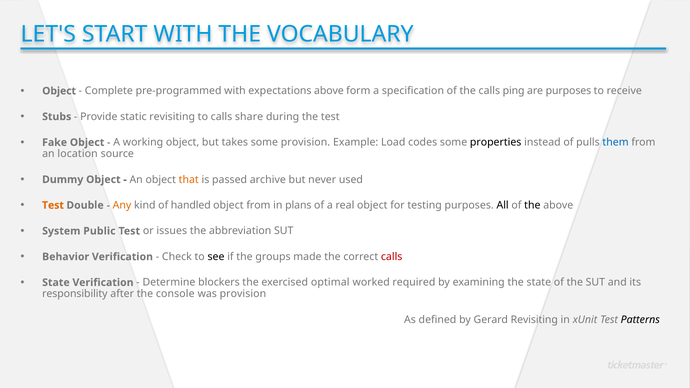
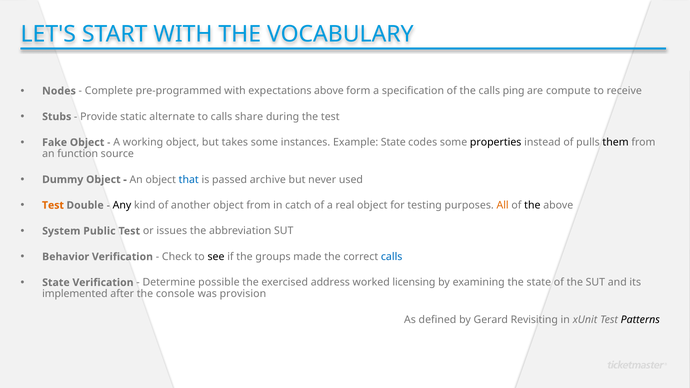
Object at (59, 91): Object -> Nodes
are purposes: purposes -> compute
static revisiting: revisiting -> alternate
some provision: provision -> instances
Example Load: Load -> State
them colour: blue -> black
location: location -> function
that colour: orange -> blue
Any colour: orange -> black
handled: handled -> another
plans: plans -> catch
All colour: black -> orange
calls at (392, 257) colour: red -> blue
blockers: blockers -> possible
optimal: optimal -> address
required: required -> licensing
responsibility: responsibility -> implemented
